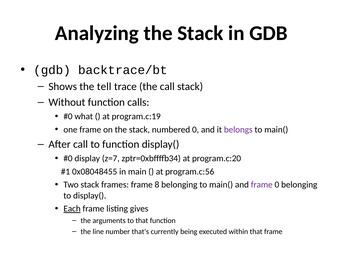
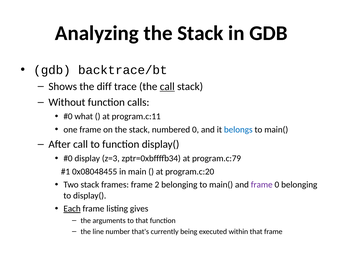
tell: tell -> diff
call at (167, 87) underline: none -> present
program.c:19: program.c:19 -> program.c:11
belongs colour: purple -> blue
z=7: z=7 -> z=3
program.c:20: program.c:20 -> program.c:79
program.c:56: program.c:56 -> program.c:20
8: 8 -> 2
